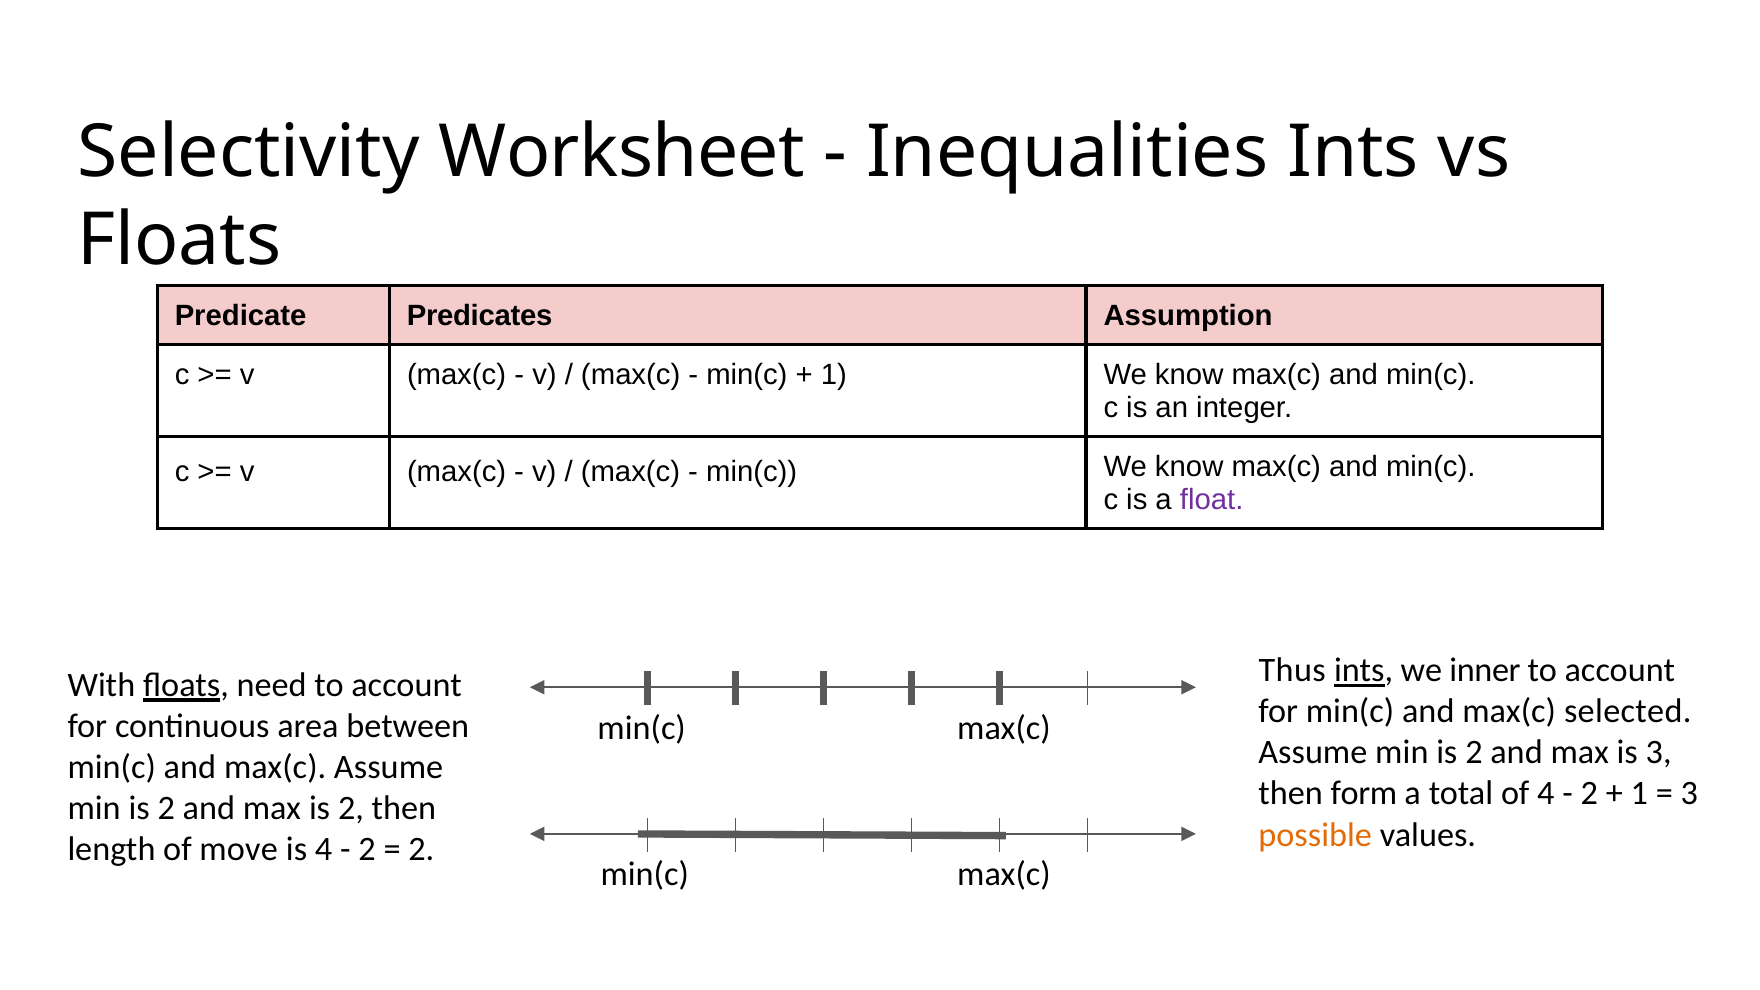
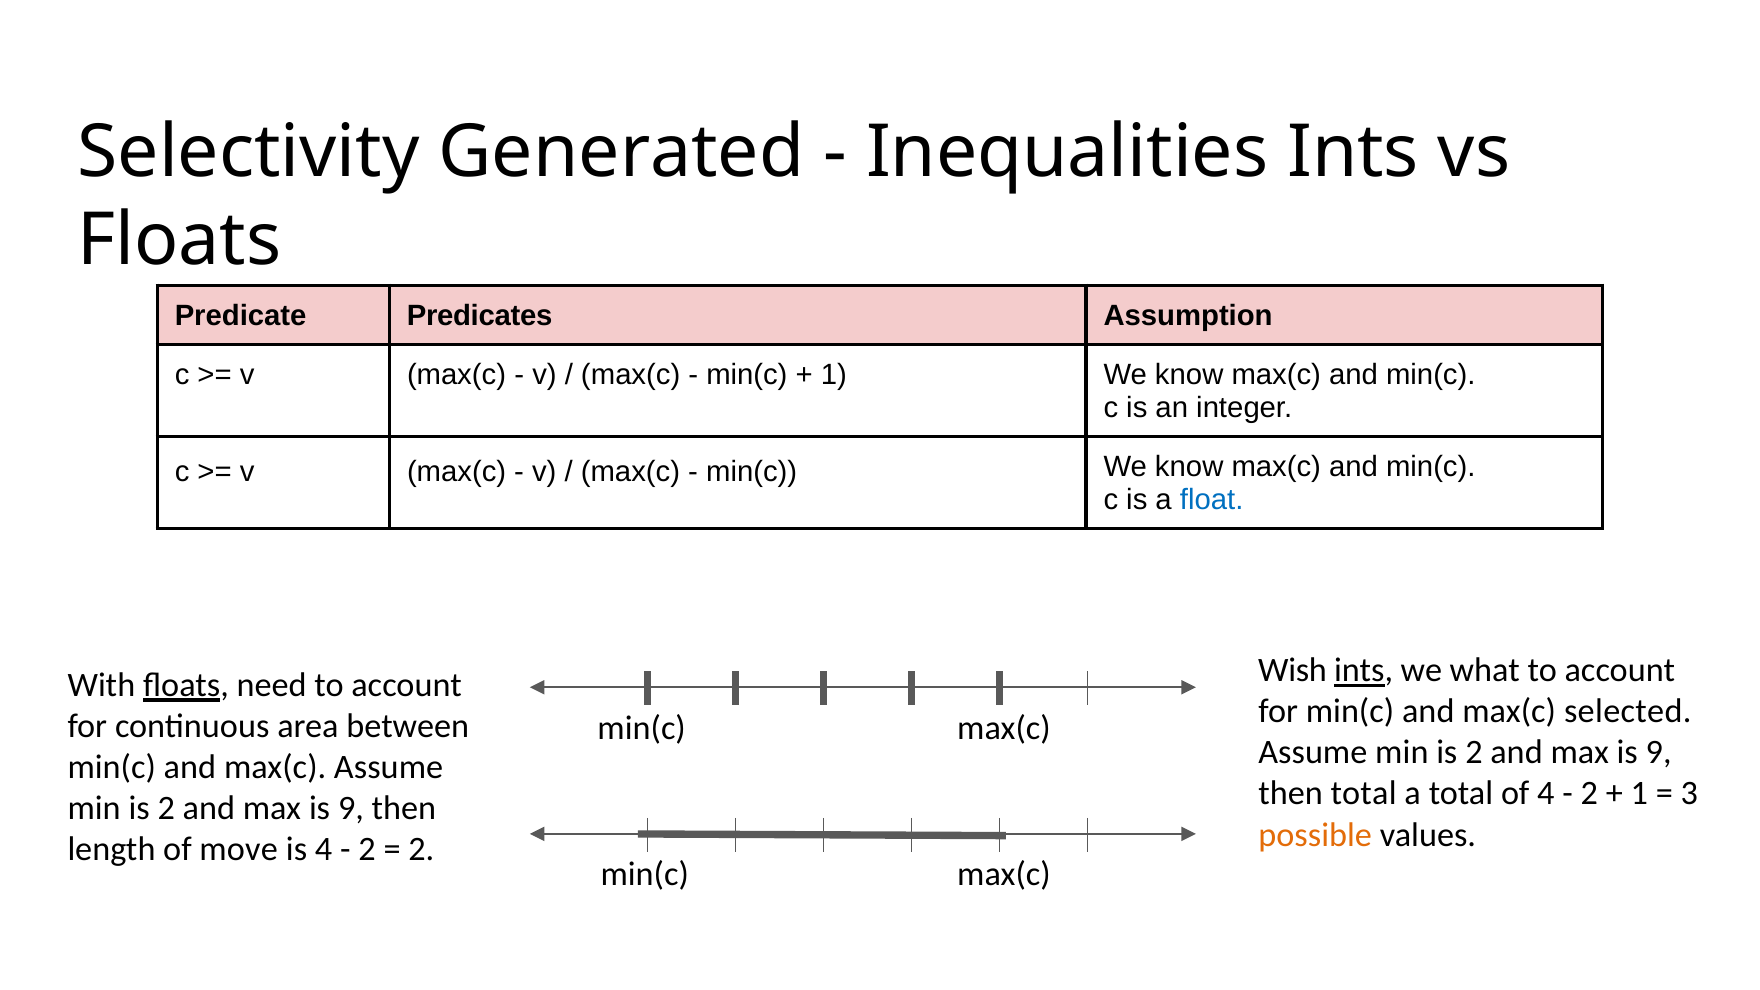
Worksheet: Worksheet -> Generated
float colour: purple -> blue
Thus: Thus -> Wish
inner: inner -> what
3 at (1659, 753): 3 -> 9
then form: form -> total
2 at (351, 808): 2 -> 9
